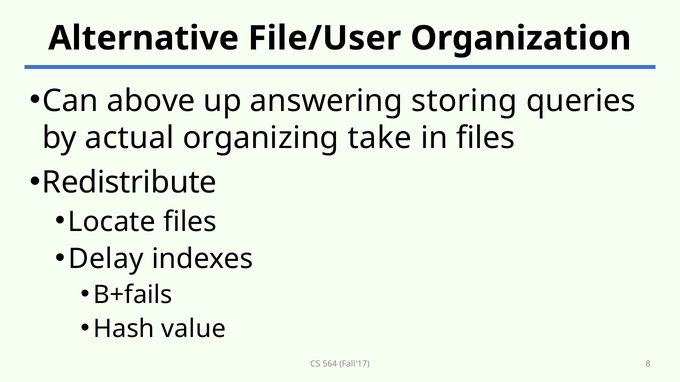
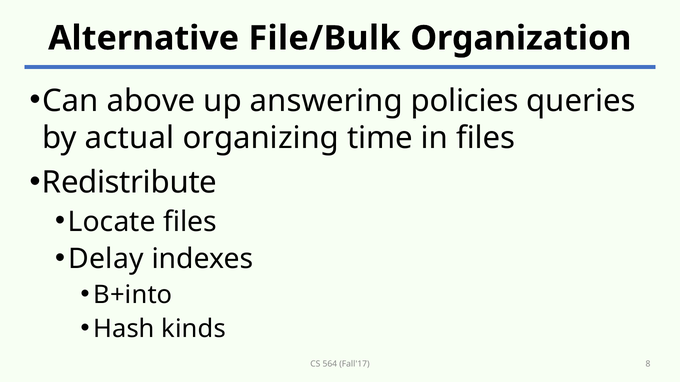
File/User: File/User -> File/Bulk
storing: storing -> policies
take: take -> time
B+fails: B+fails -> B+into
value: value -> kinds
